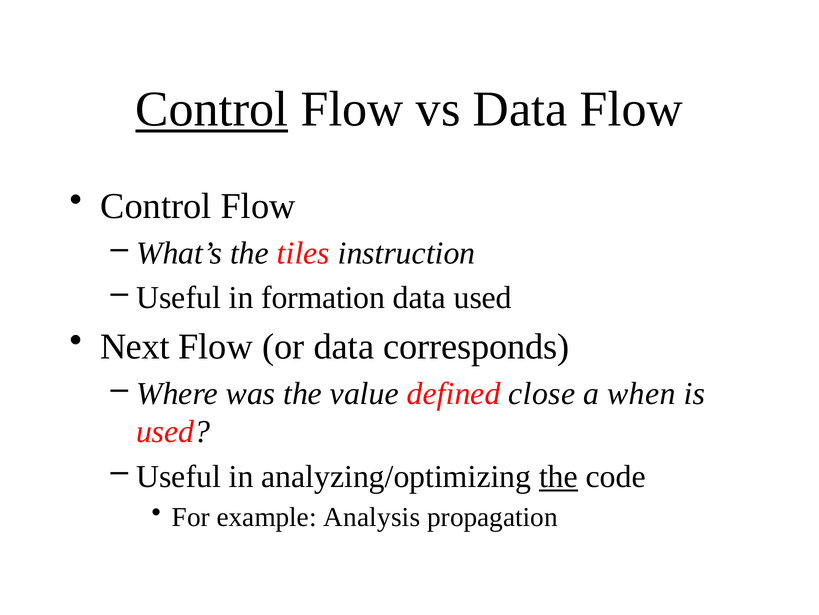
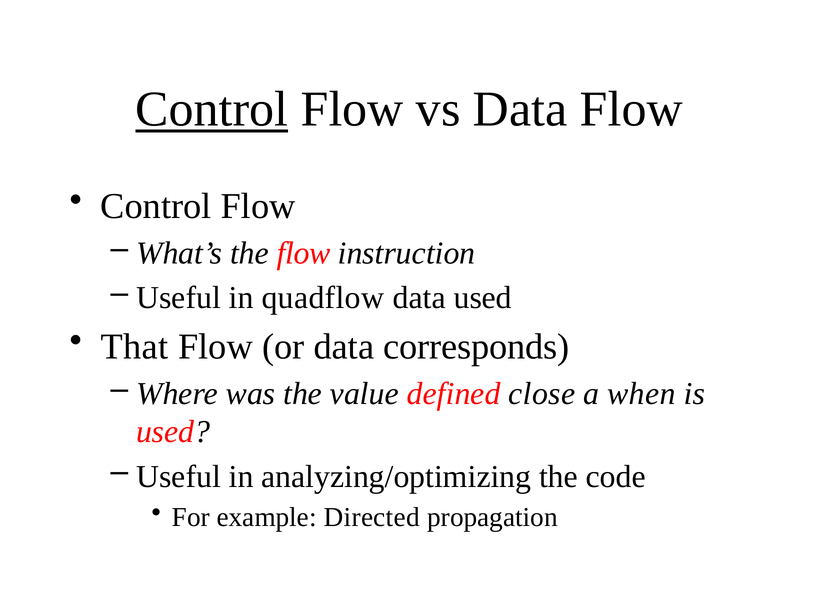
the tiles: tiles -> flow
formation: formation -> quadflow
Next: Next -> That
the at (559, 476) underline: present -> none
Analysis: Analysis -> Directed
